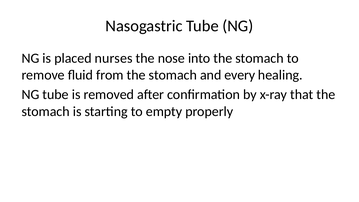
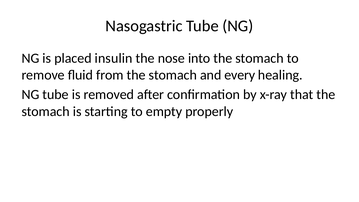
nurses: nurses -> insulin
